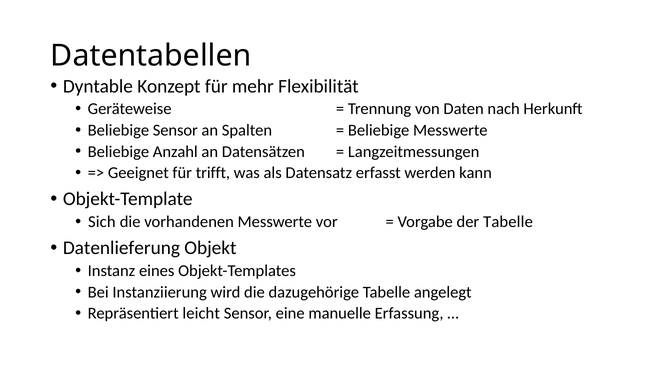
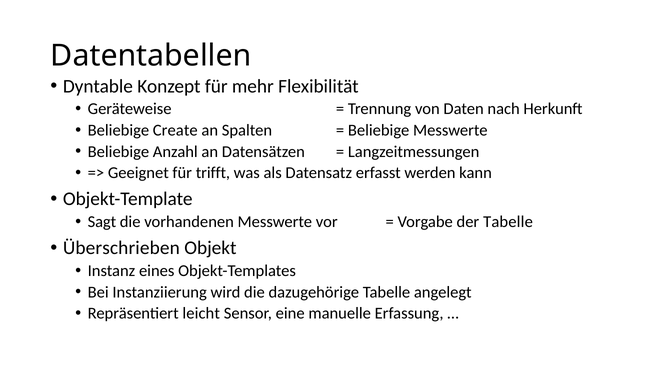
Beliebige Sensor: Sensor -> Create
Sich: Sich -> Sagt
Datenlieferung: Datenlieferung -> Überschrieben
